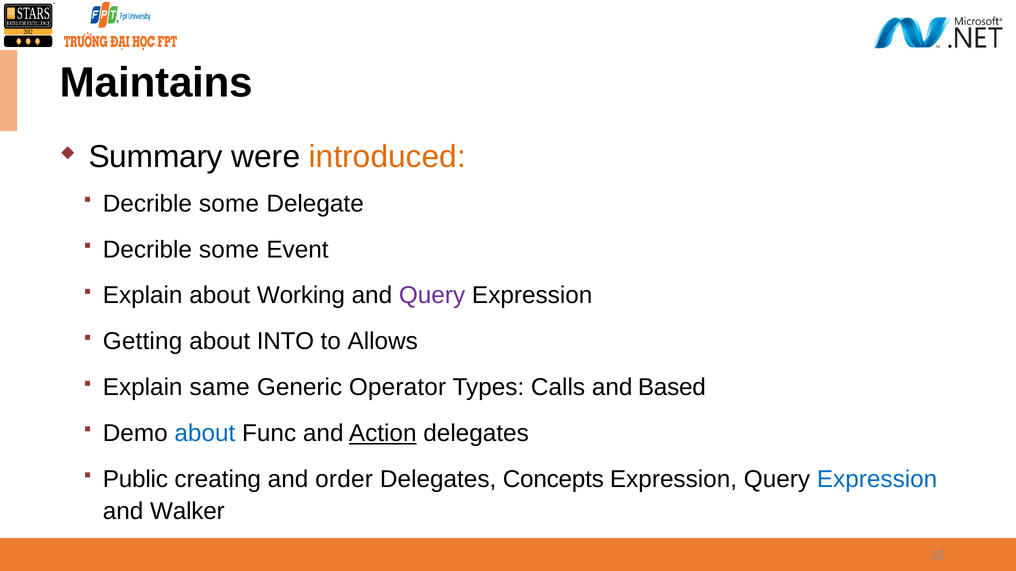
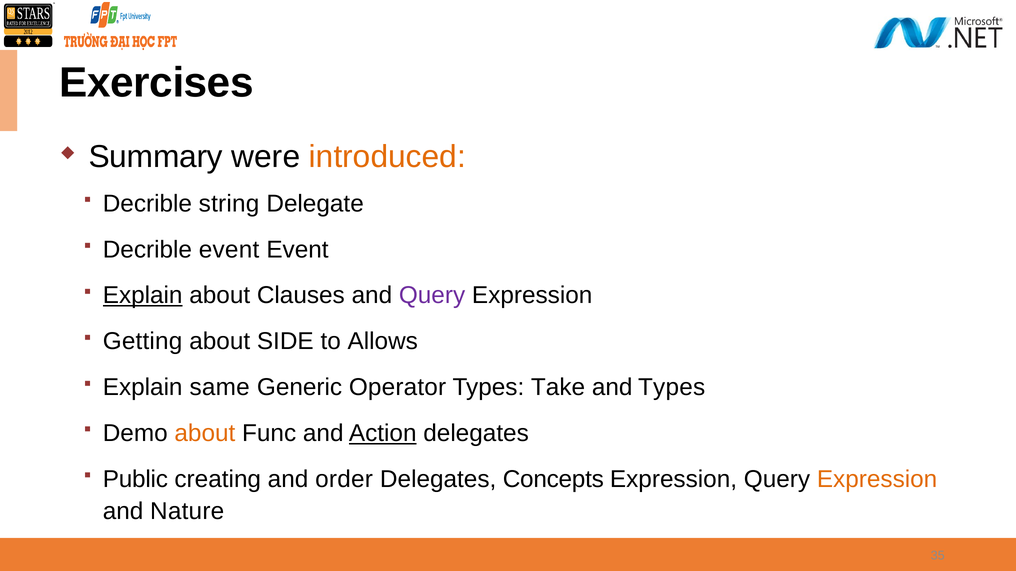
Maintains: Maintains -> Exercises
some at (229, 204): some -> string
some at (229, 250): some -> event
Explain at (143, 296) underline: none -> present
Working: Working -> Clauses
INTO: INTO -> SIDE
Calls: Calls -> Take
and Based: Based -> Types
about at (205, 434) colour: blue -> orange
Expression at (877, 480) colour: blue -> orange
Walker: Walker -> Nature
